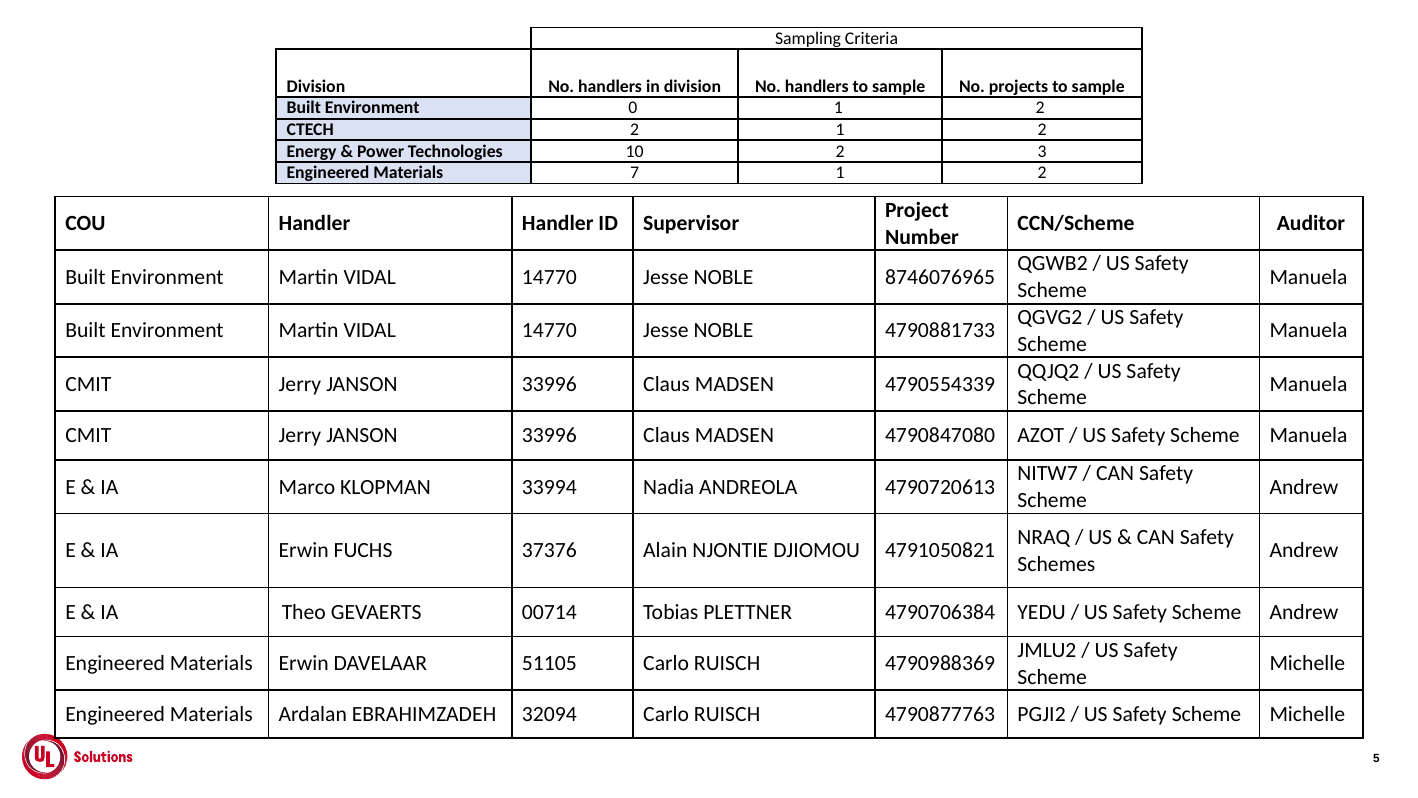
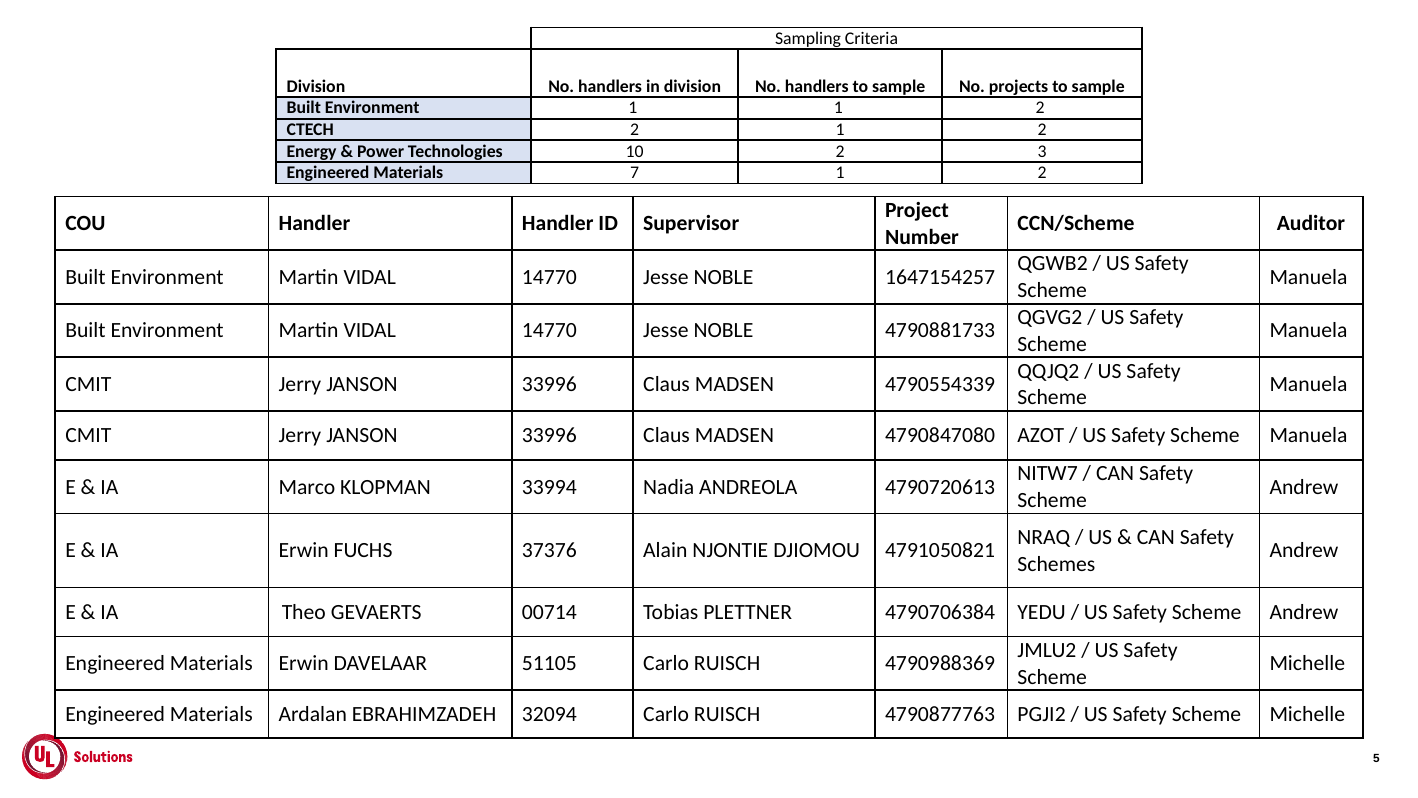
Environment 0: 0 -> 1
8746076965: 8746076965 -> 1647154257
